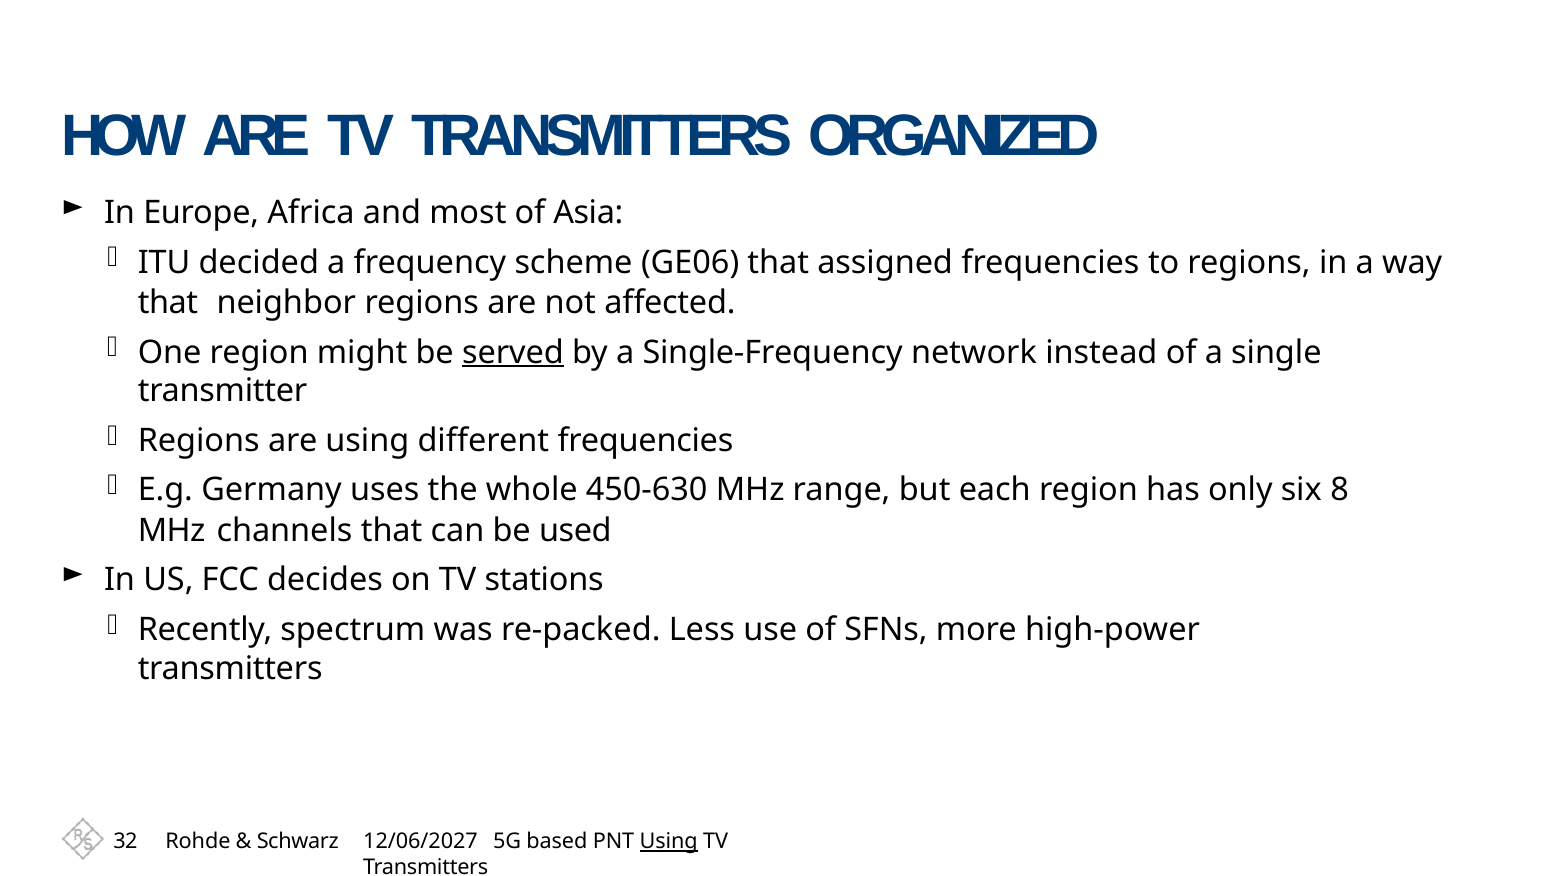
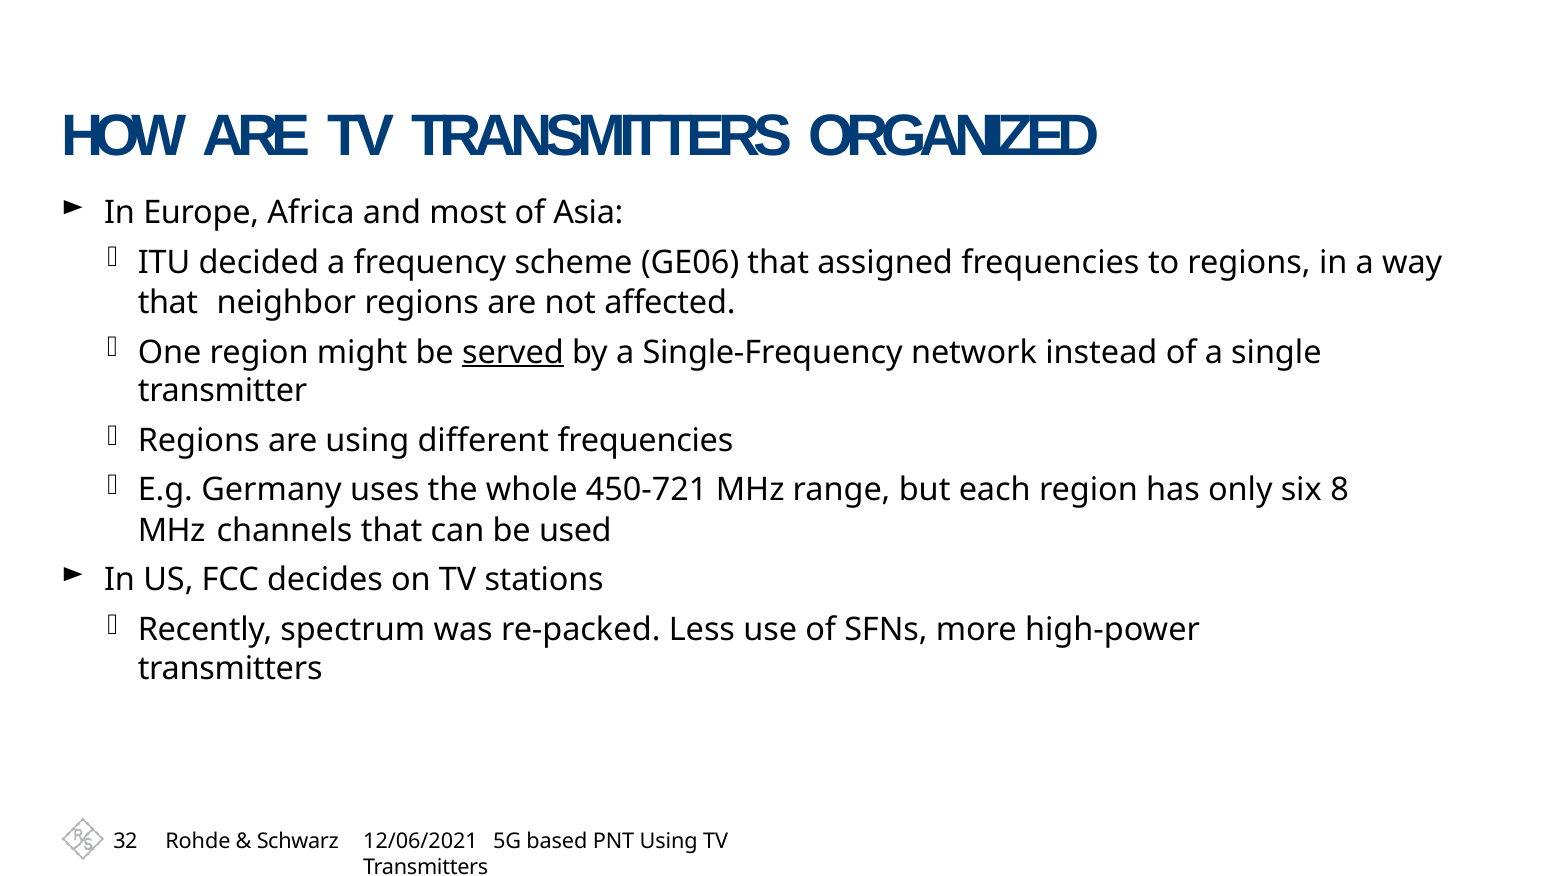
450-630: 450-630 -> 450-721
12/06/2027: 12/06/2027 -> 12/06/2021
Using at (669, 842) underline: present -> none
